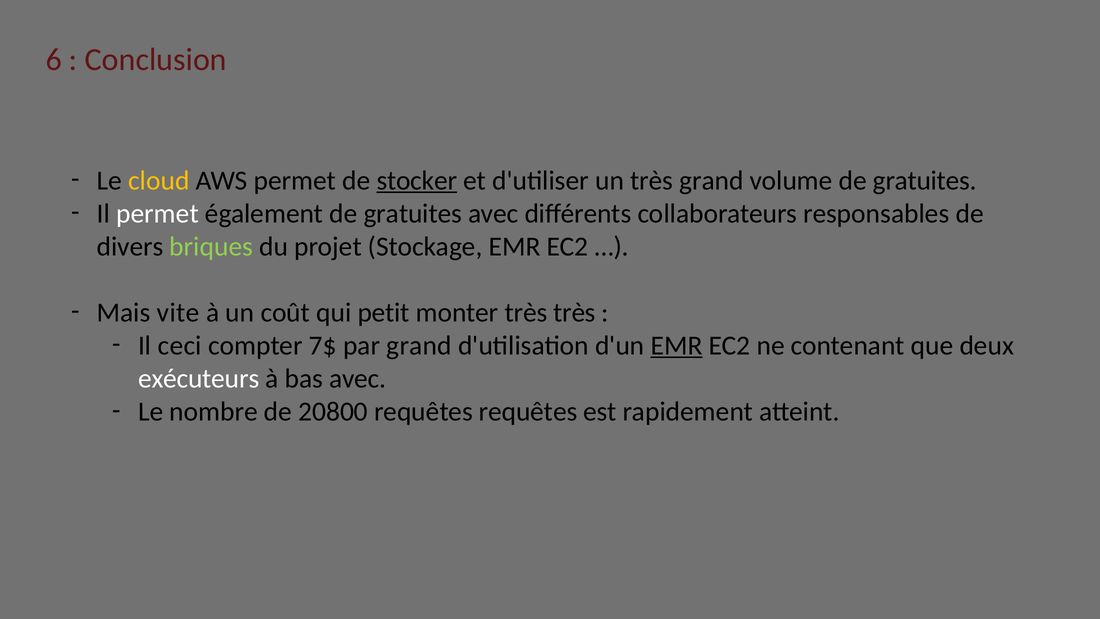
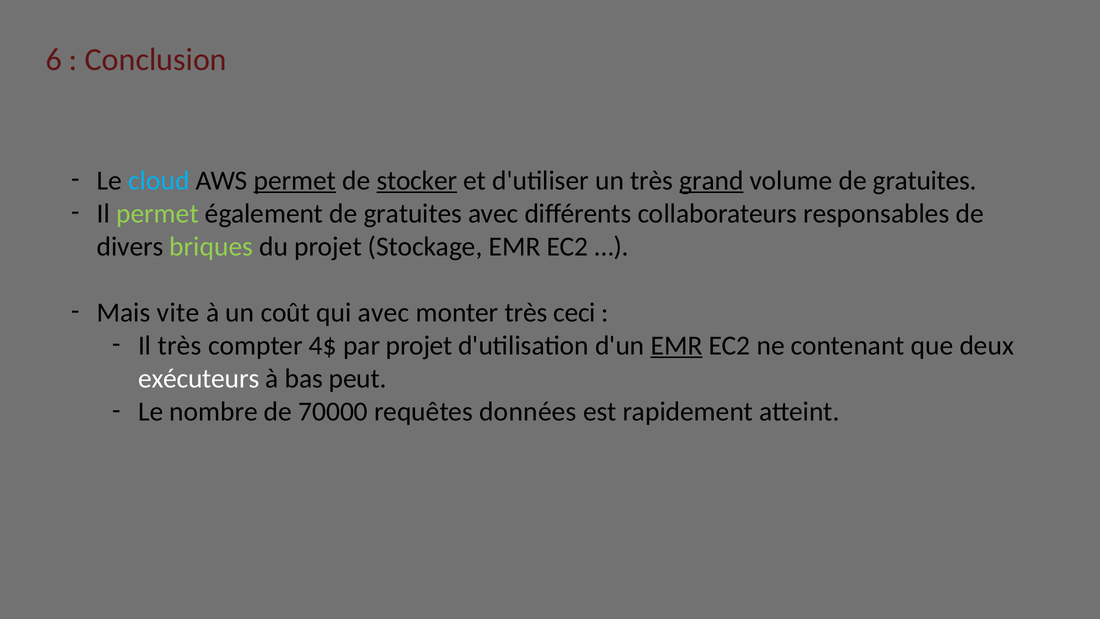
cloud colour: yellow -> light blue
permet at (295, 180) underline: none -> present
grand at (711, 180) underline: none -> present
permet at (157, 213) colour: white -> light green
qui petit: petit -> avec
très très: très -> ceci
Il ceci: ceci -> très
7$: 7$ -> 4$
par grand: grand -> projet
bas avec: avec -> peut
20800: 20800 -> 70000
requêtes requêtes: requêtes -> données
